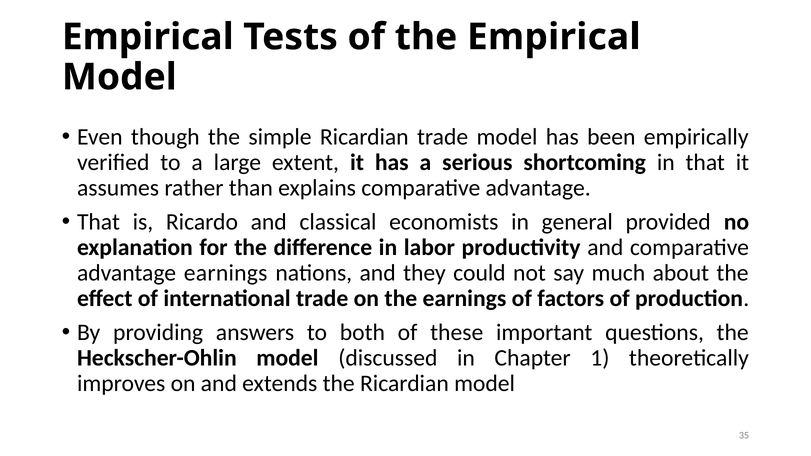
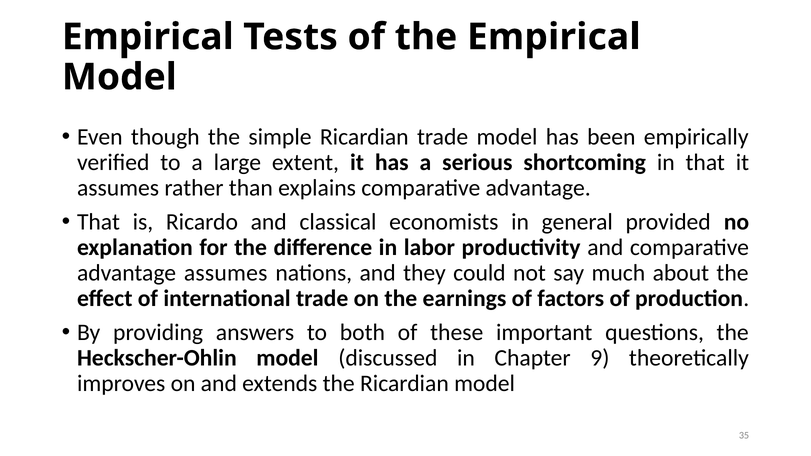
advantage earnings: earnings -> assumes
1: 1 -> 9
